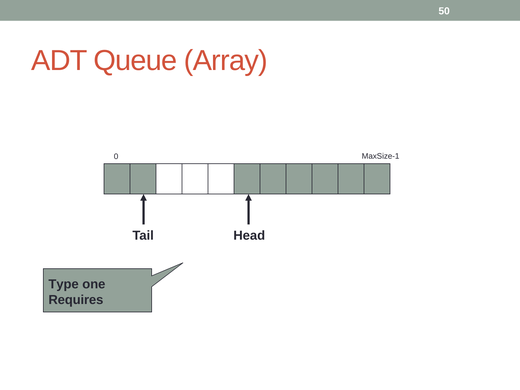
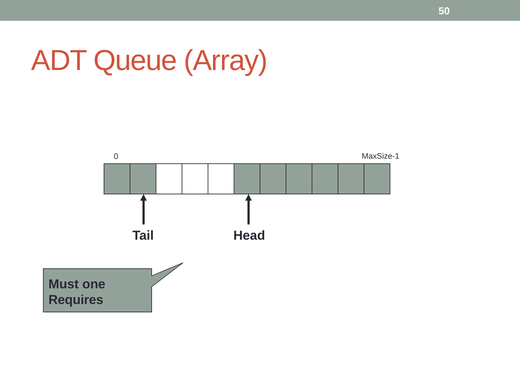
Type: Type -> Must
